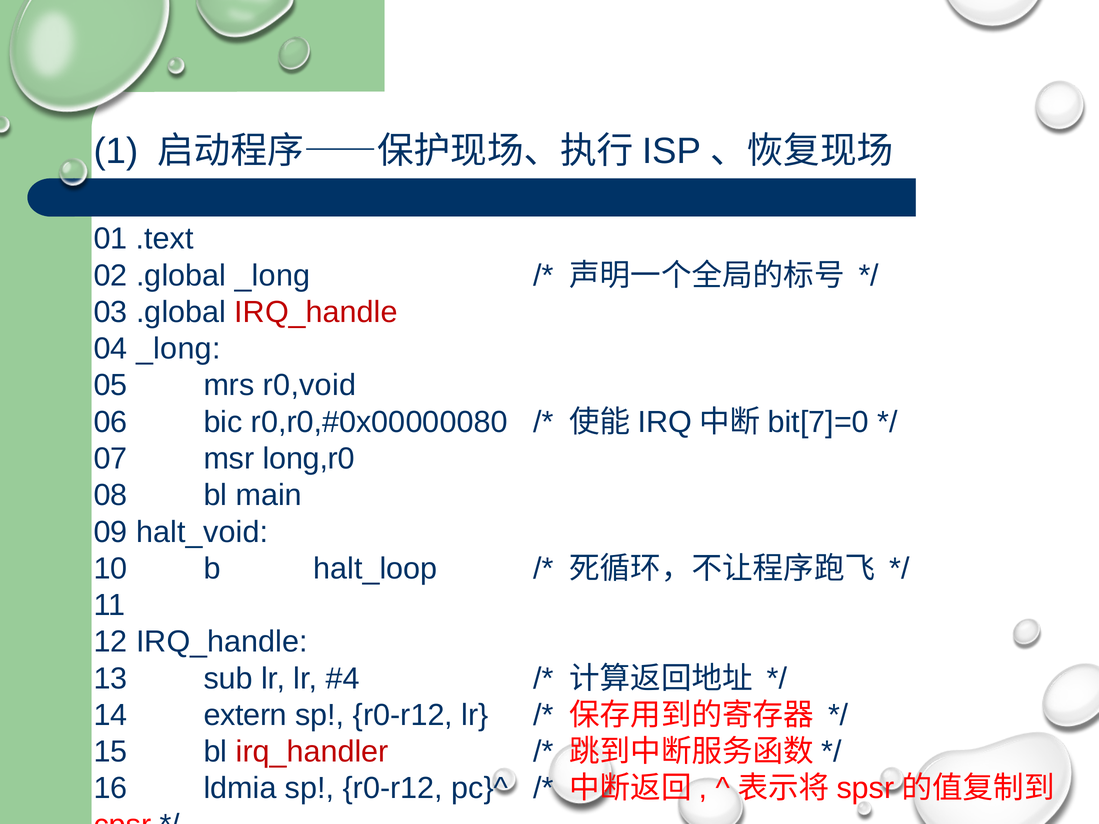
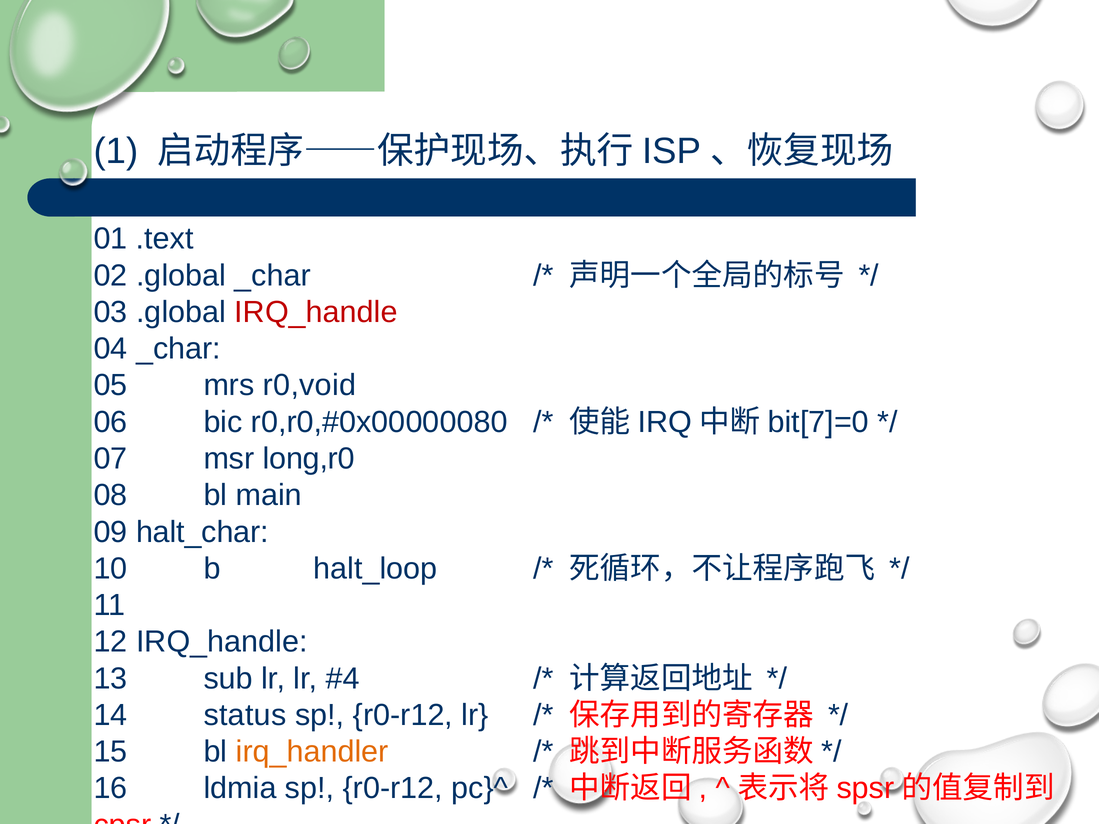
.global _long: _long -> _char
04 _long: _long -> _char
halt_void: halt_void -> halt_char
extern: extern -> status
irq_handler colour: red -> orange
